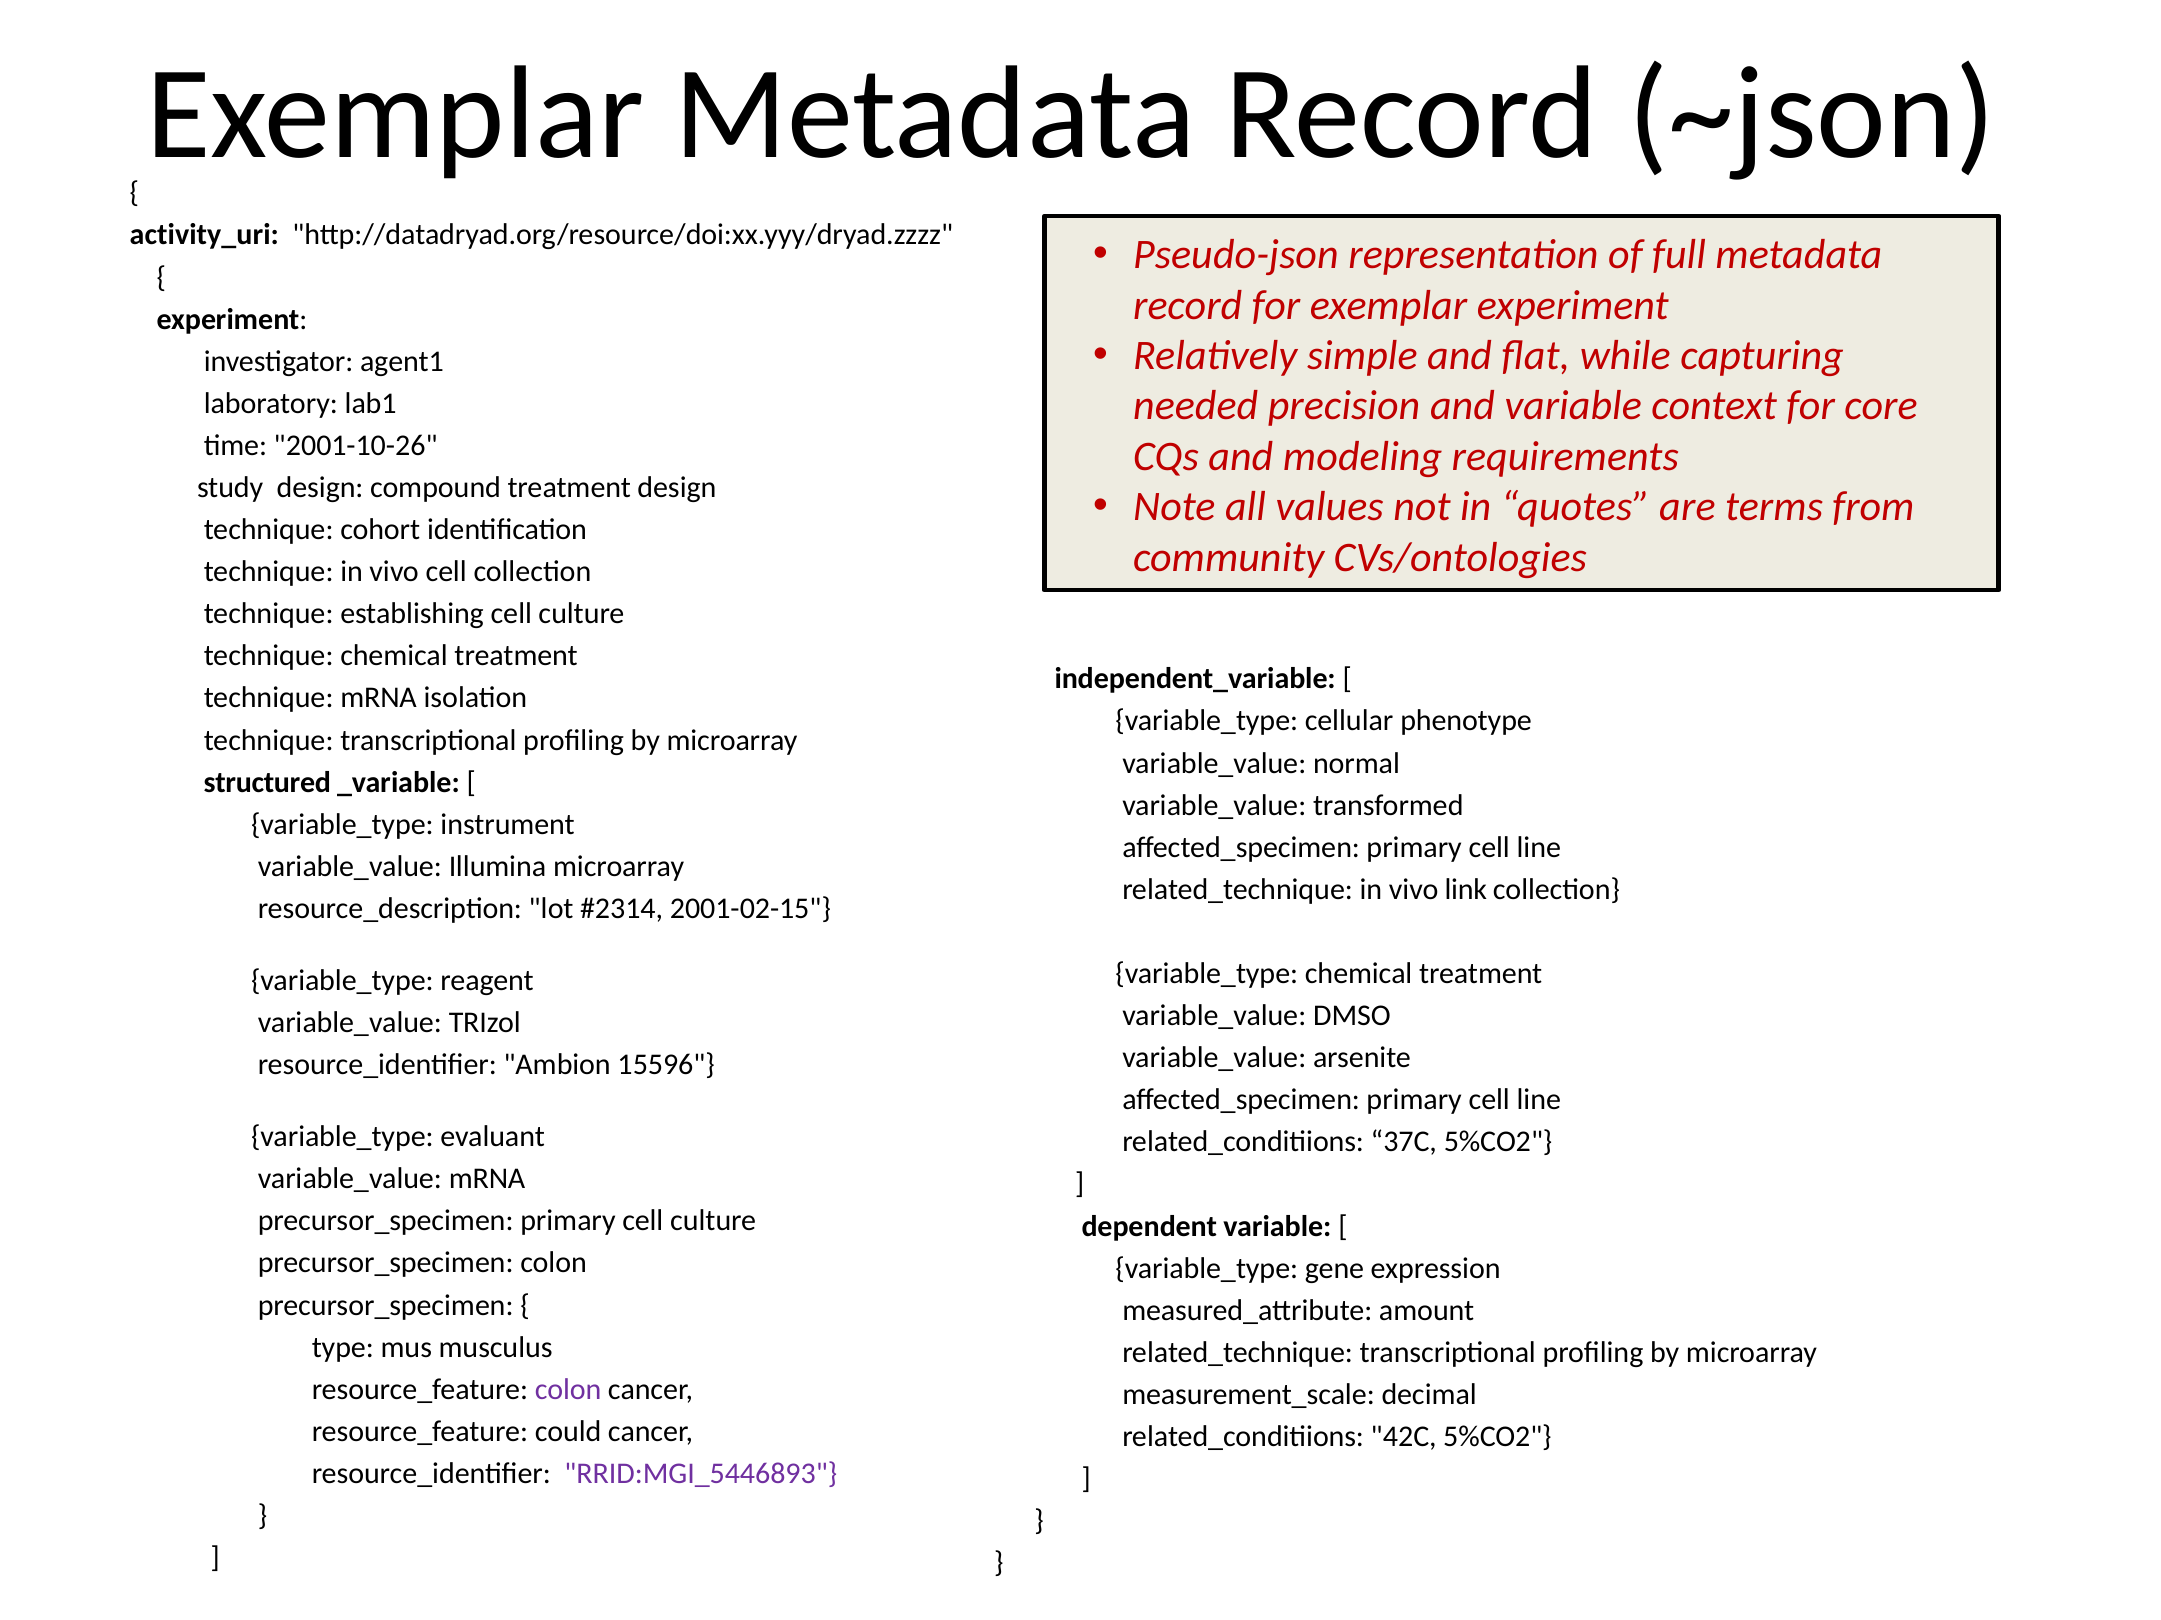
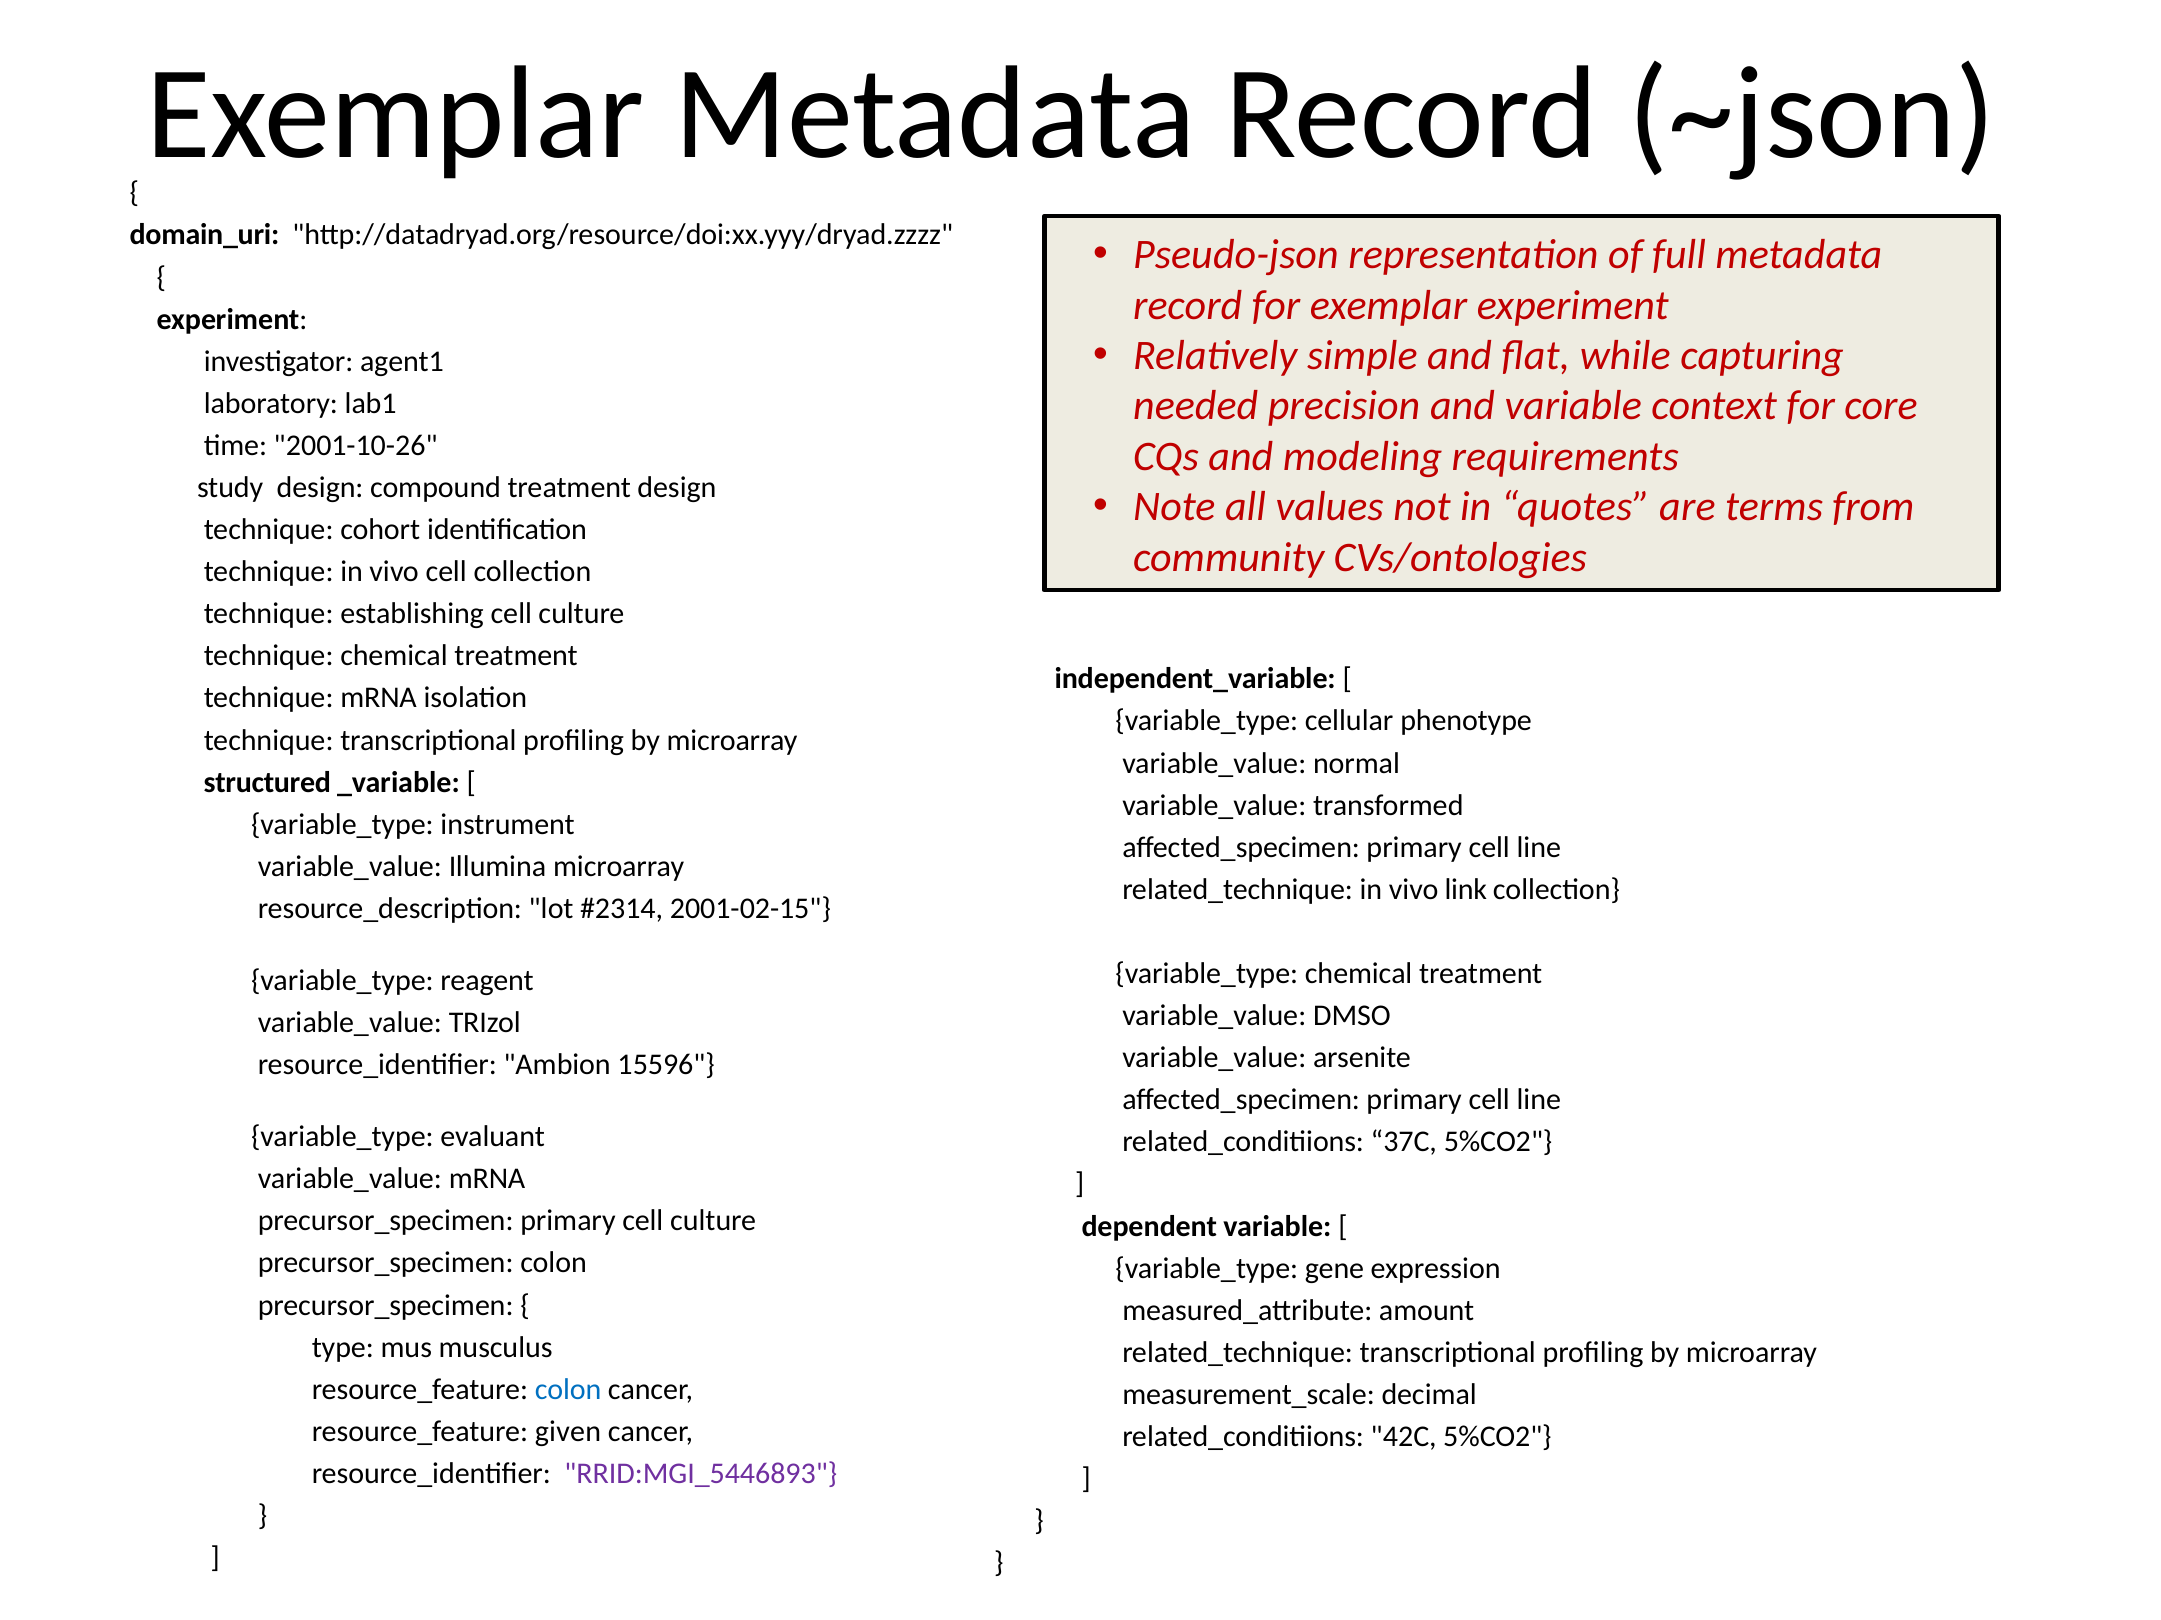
activity_uri: activity_uri -> domain_uri
colon at (568, 1390) colour: purple -> blue
could: could -> given
